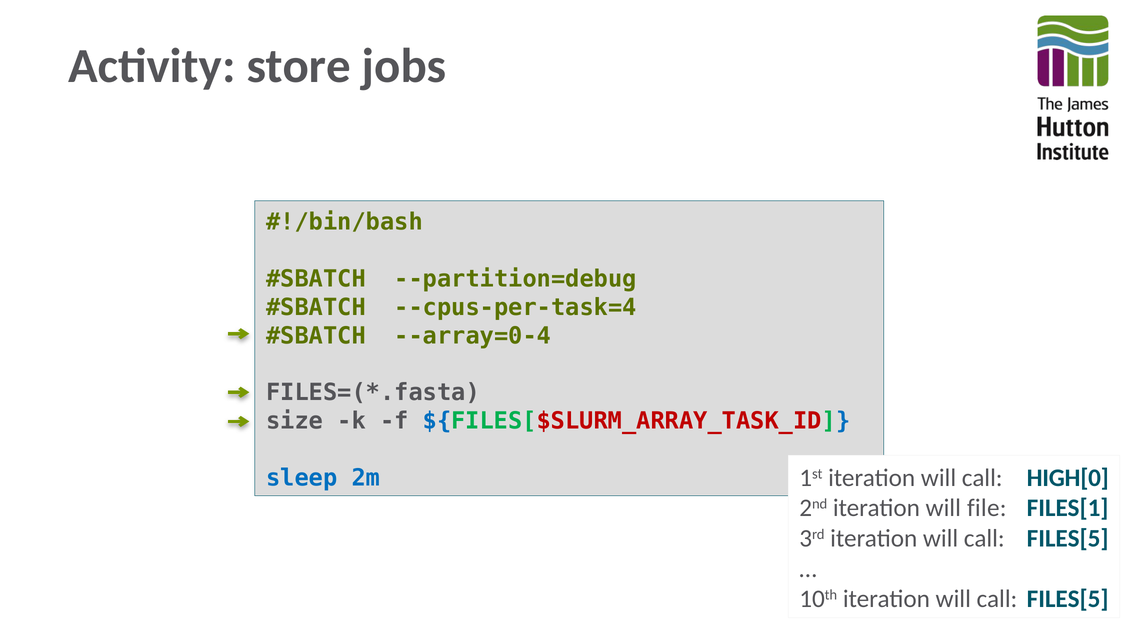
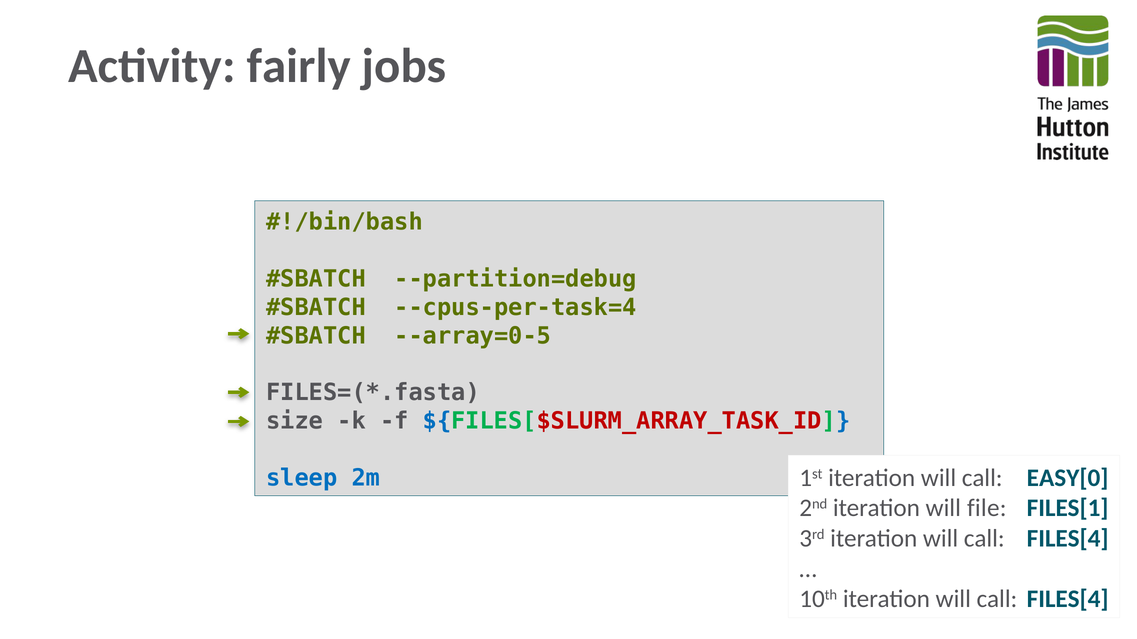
store: store -> fairly
--array=0-4: --array=0-4 -> --array=0-5
HIGH[0: HIGH[0 -> EASY[0
FILES[5 at (1068, 539): FILES[5 -> FILES[4
FILES[5 at (1068, 600): FILES[5 -> FILES[4
